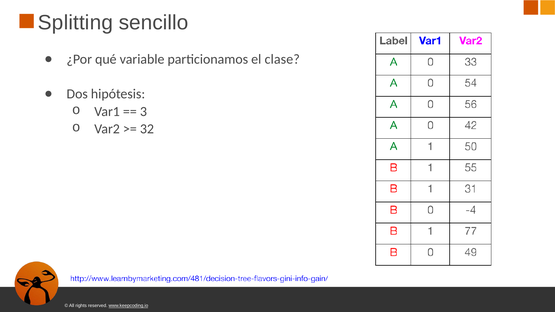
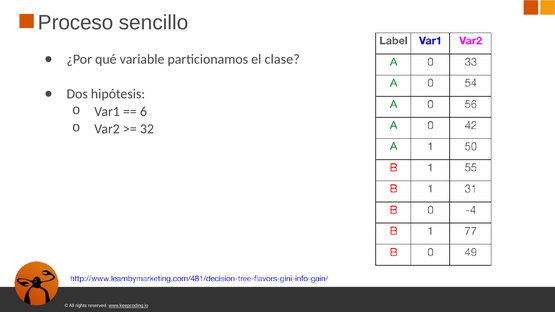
Splitting: Splitting -> Proceso
3: 3 -> 6
